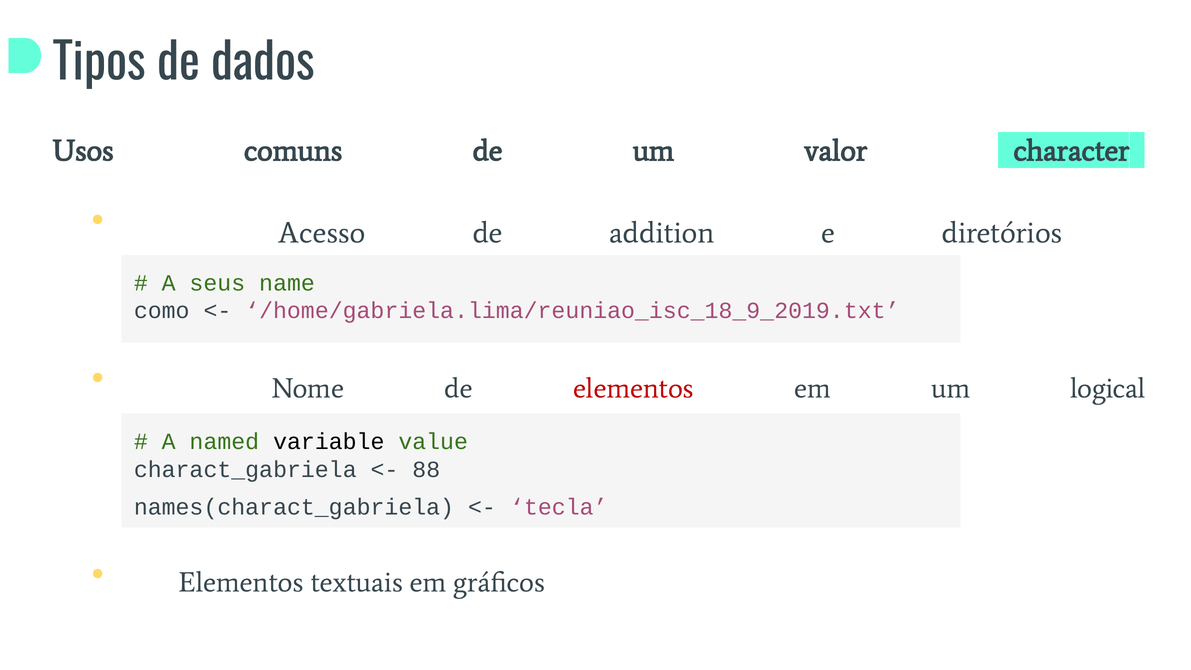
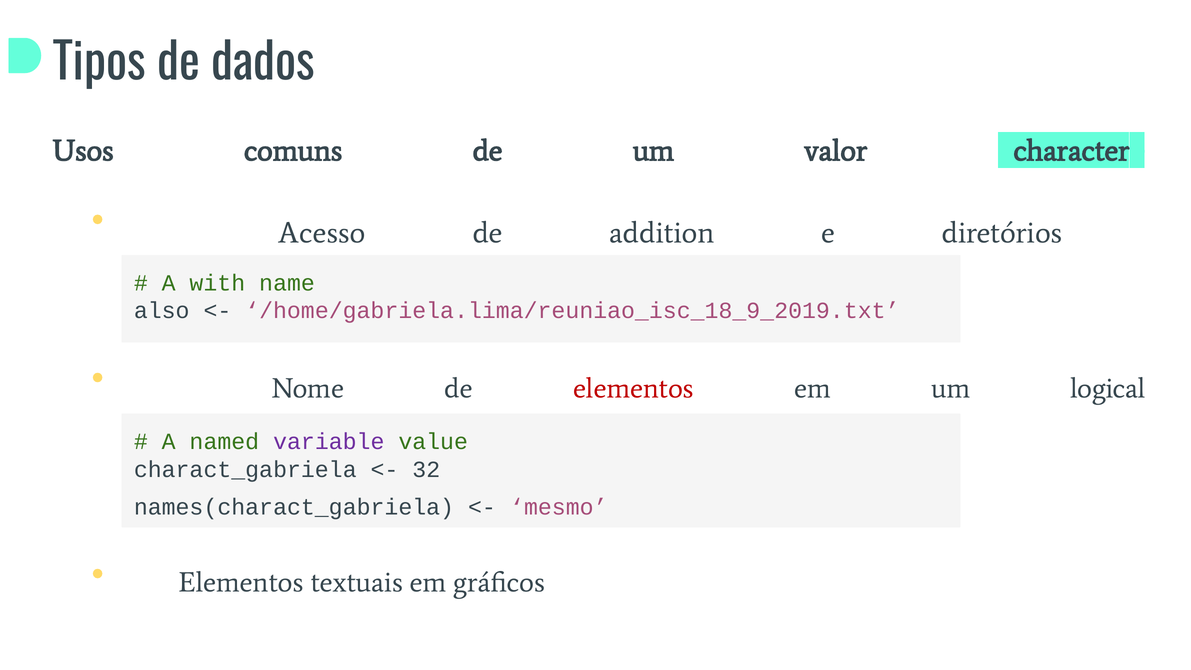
seus: seus -> with
como: como -> also
variable colour: black -> purple
88: 88 -> 32
tecla: tecla -> mesmo
